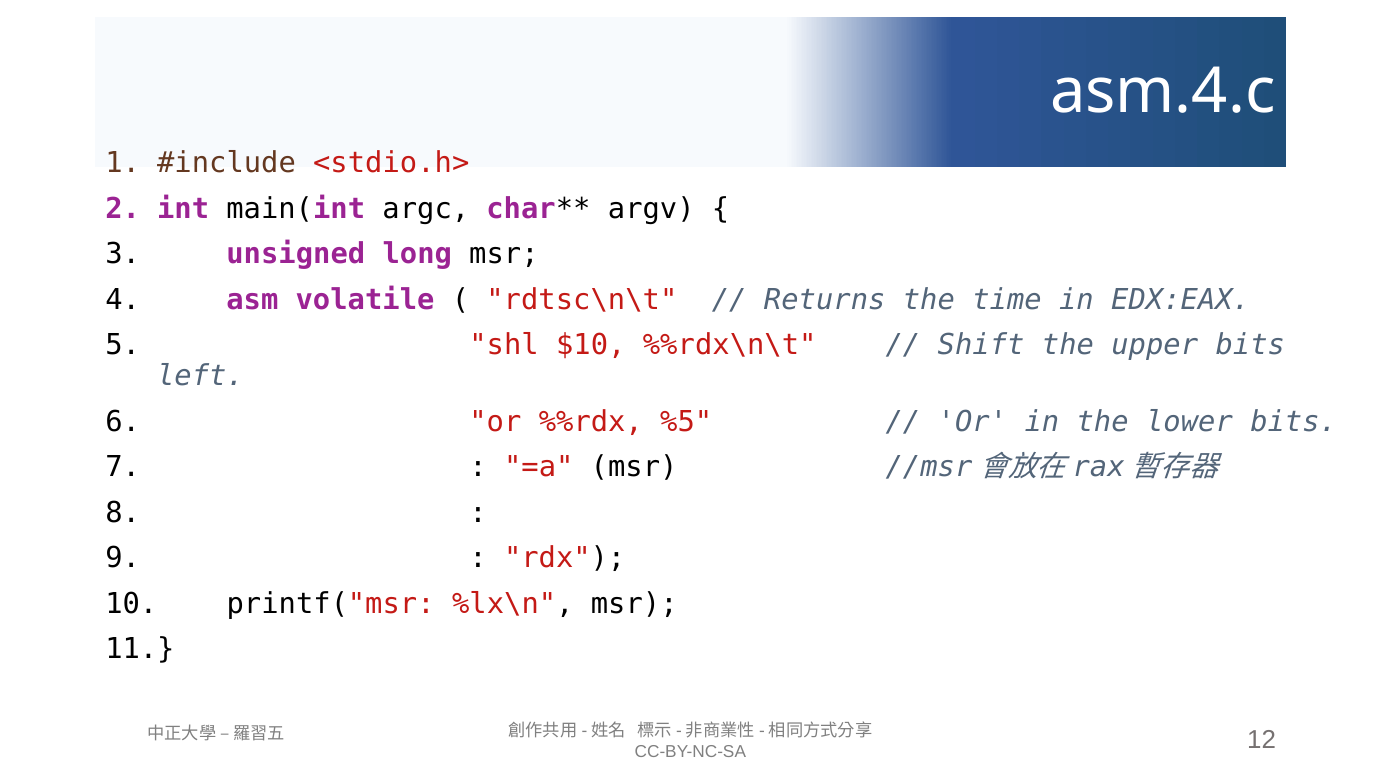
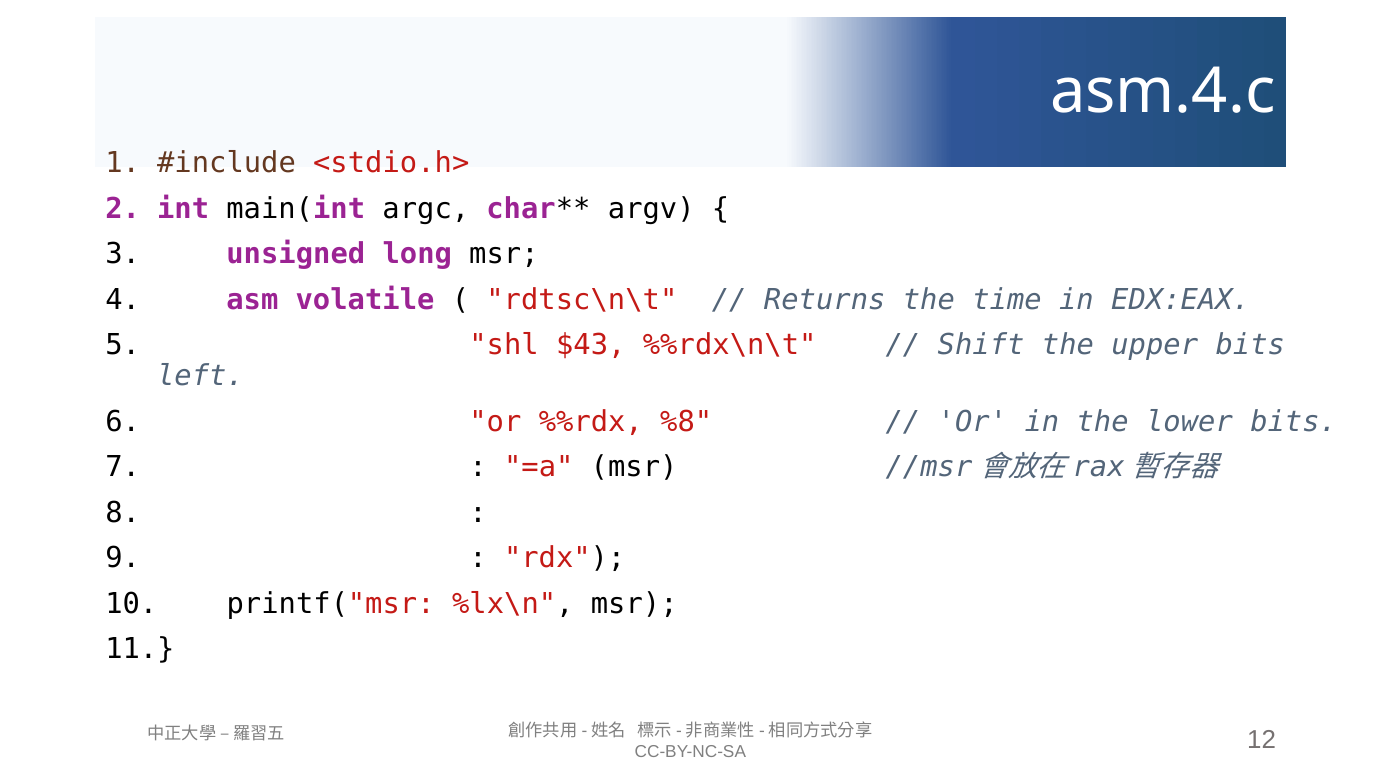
$10: $10 -> $43
%5: %5 -> %8
